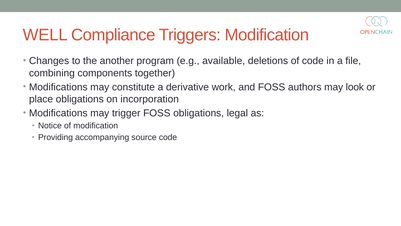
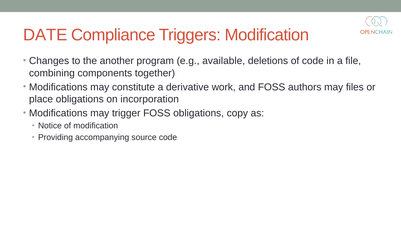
WELL: WELL -> DATE
look: look -> files
legal: legal -> copy
